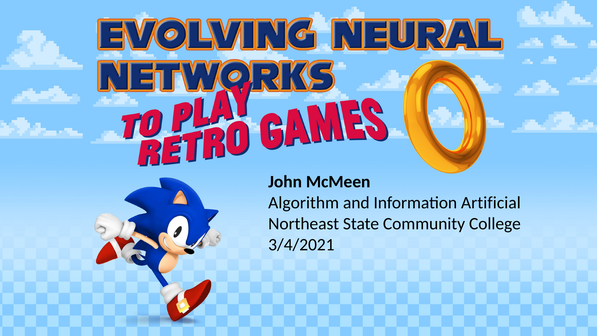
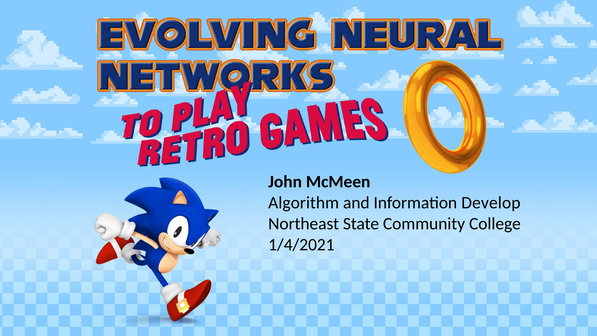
Artificial: Artificial -> Develop
3/4/2021: 3/4/2021 -> 1/4/2021
